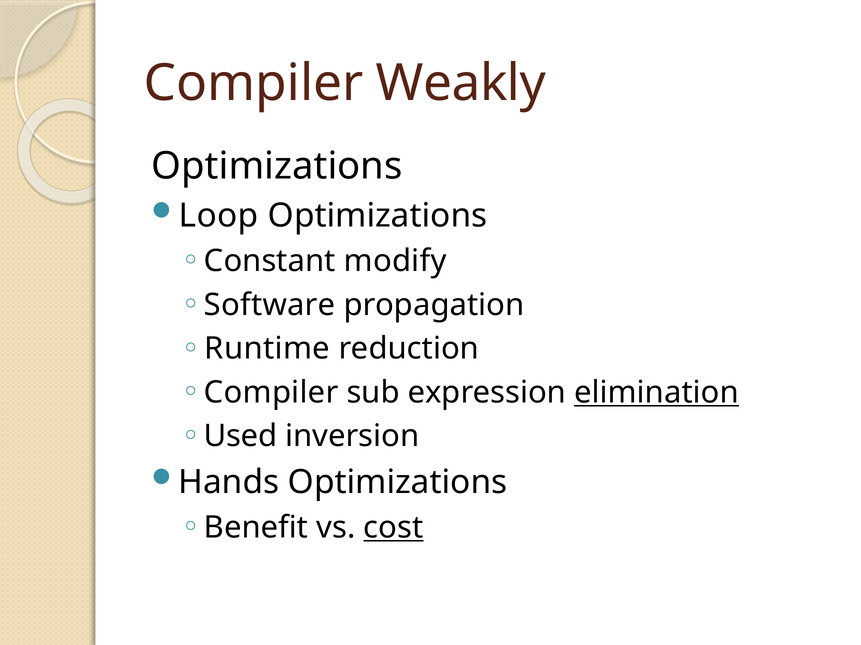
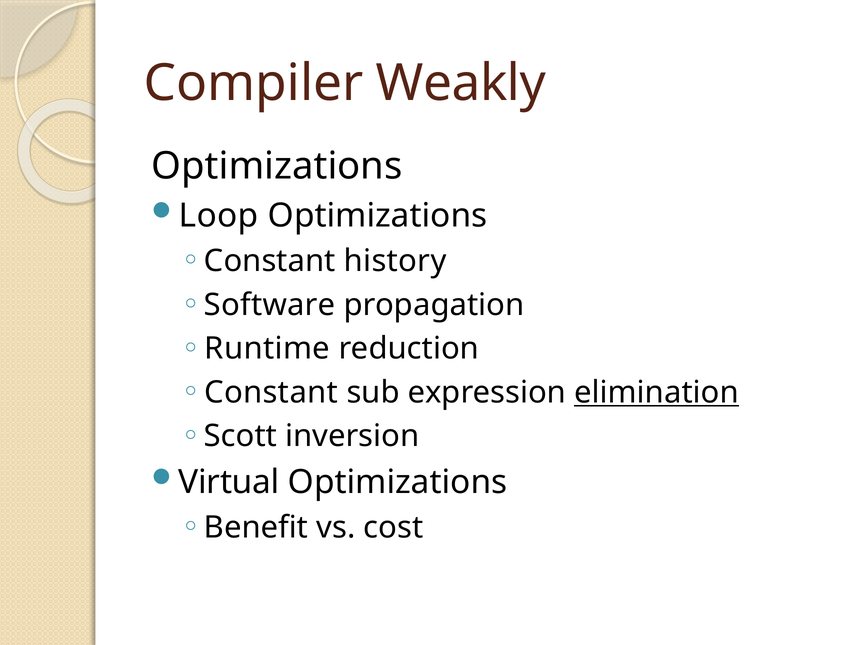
modify: modify -> history
Compiler at (271, 393): Compiler -> Constant
Used: Used -> Scott
Hands: Hands -> Virtual
cost underline: present -> none
